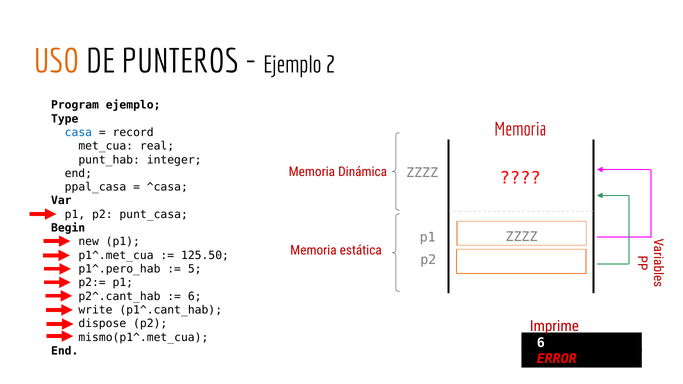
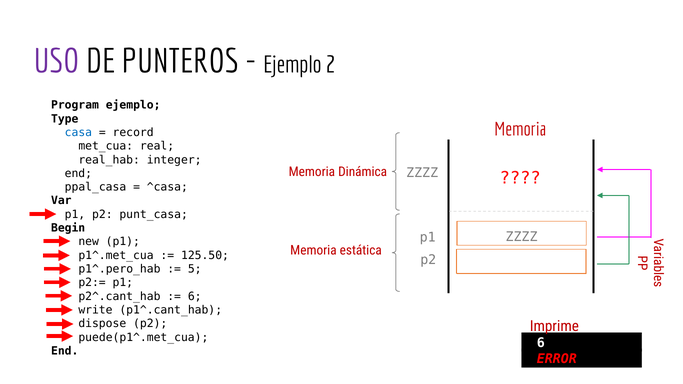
USO colour: orange -> purple
punt_hab: punt_hab -> real_hab
mismo(p1^.met_cua: mismo(p1^.met_cua -> puede(p1^.met_cua
